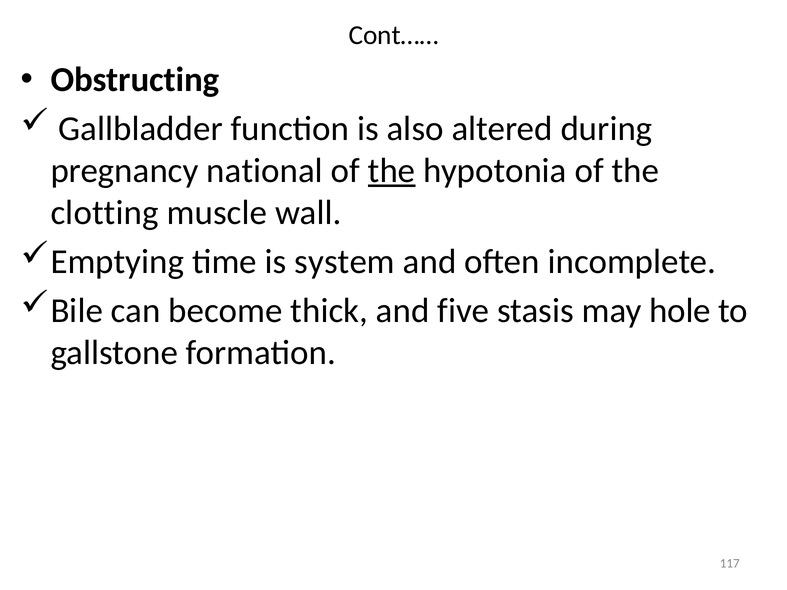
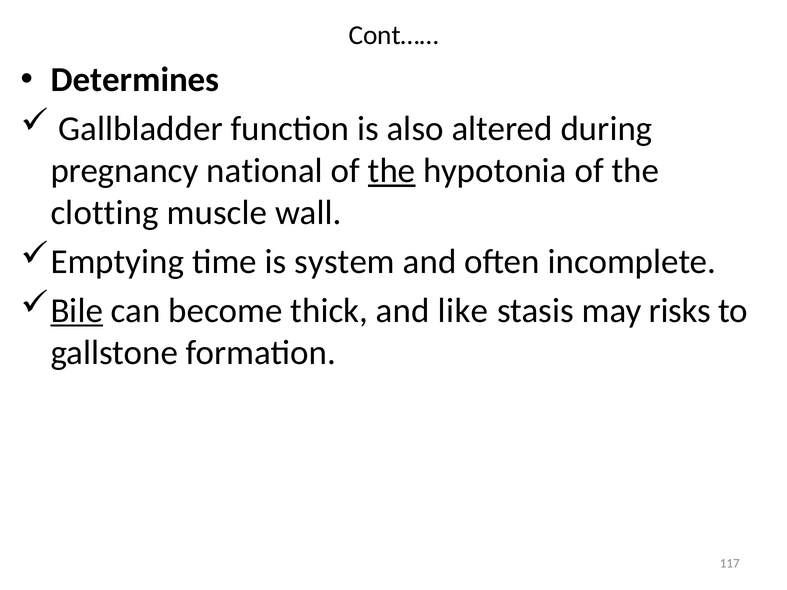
Obstructing: Obstructing -> Determines
Bile underline: none -> present
five: five -> like
hole: hole -> risks
